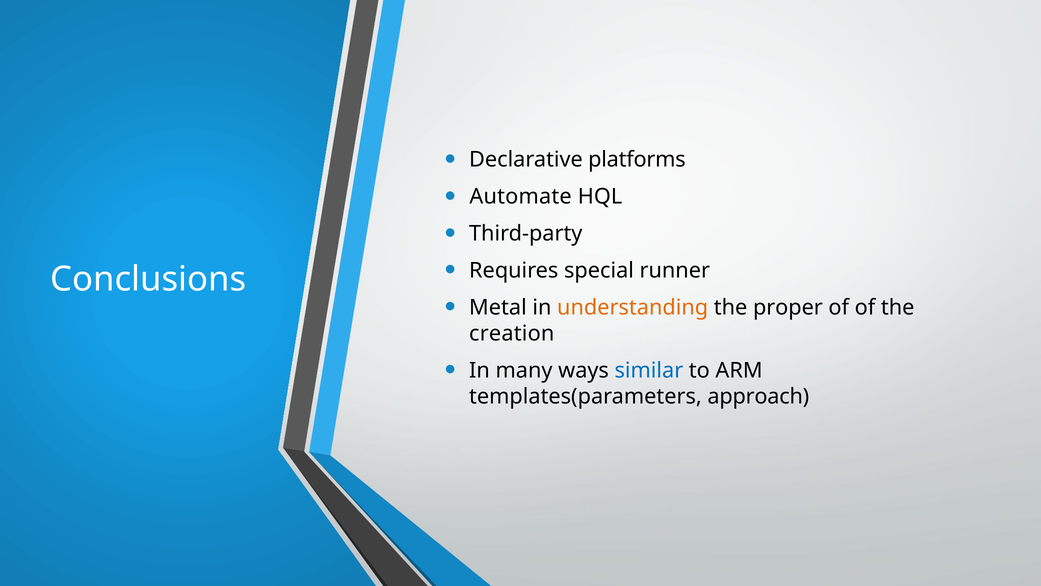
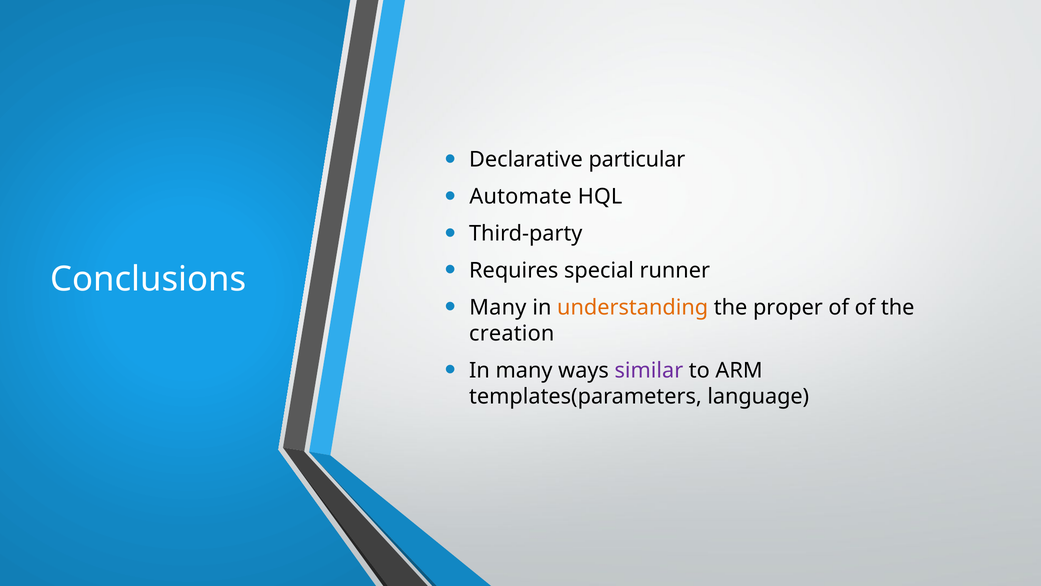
platforms: platforms -> particular
Metal at (498, 307): Metal -> Many
similar colour: blue -> purple
approach: approach -> language
